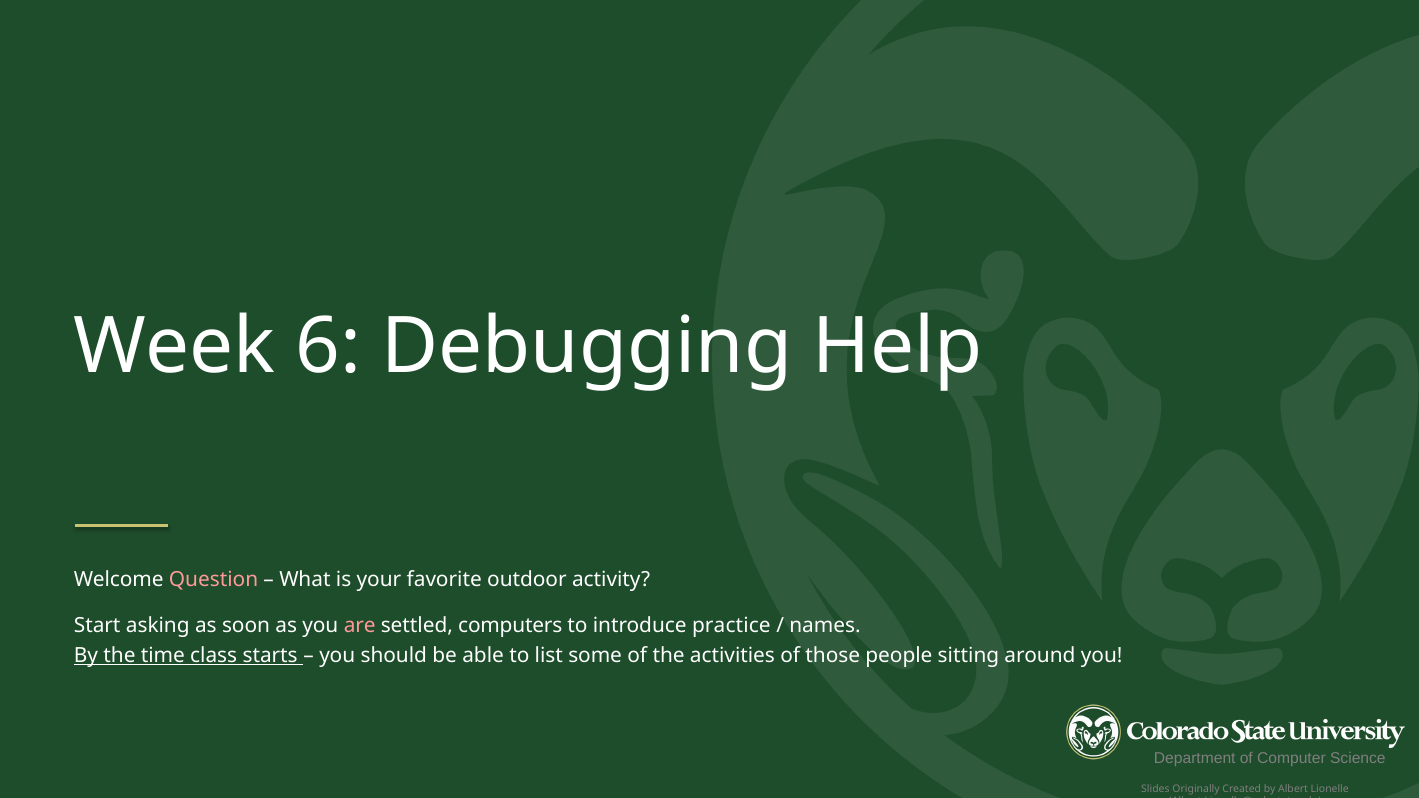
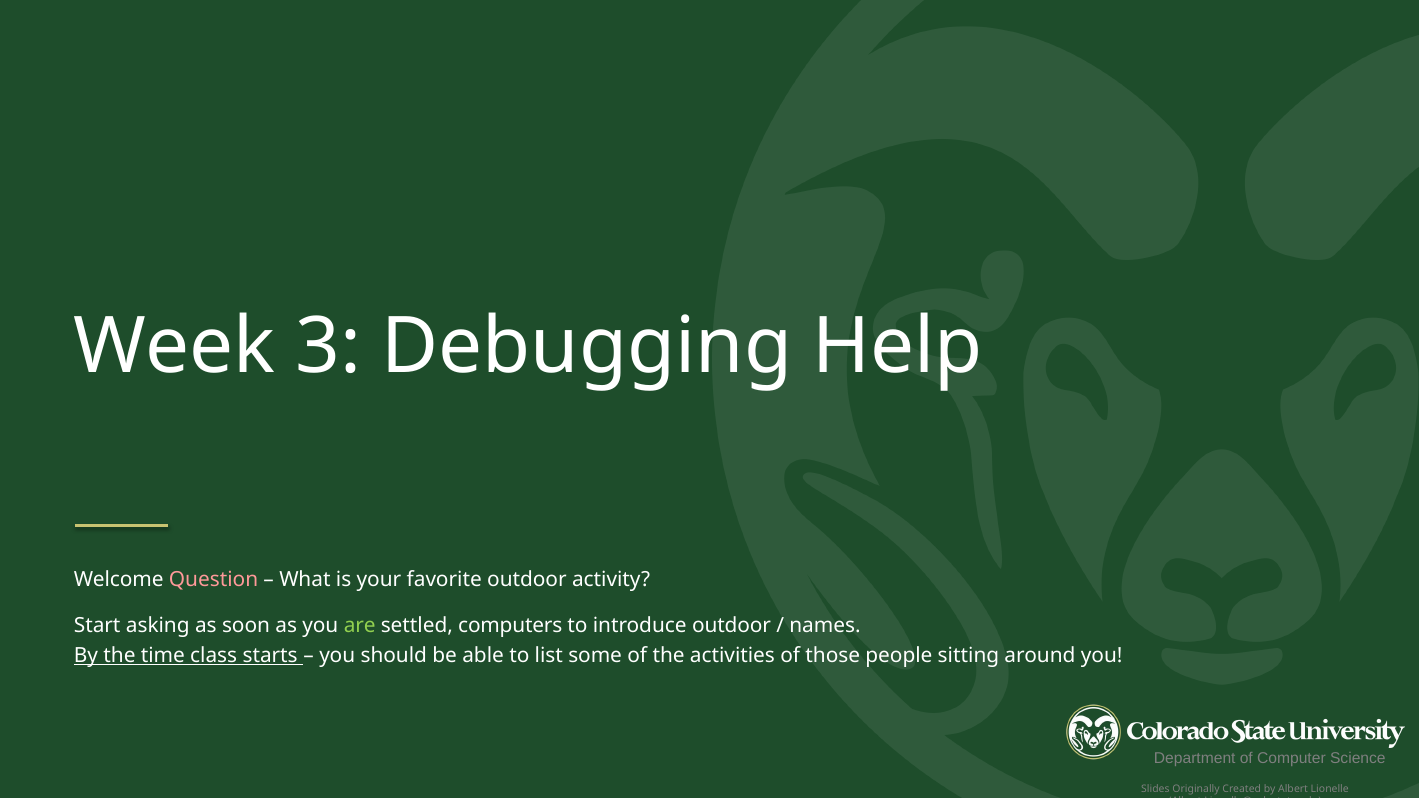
6: 6 -> 3
are colour: pink -> light green
introduce practice: practice -> outdoor
